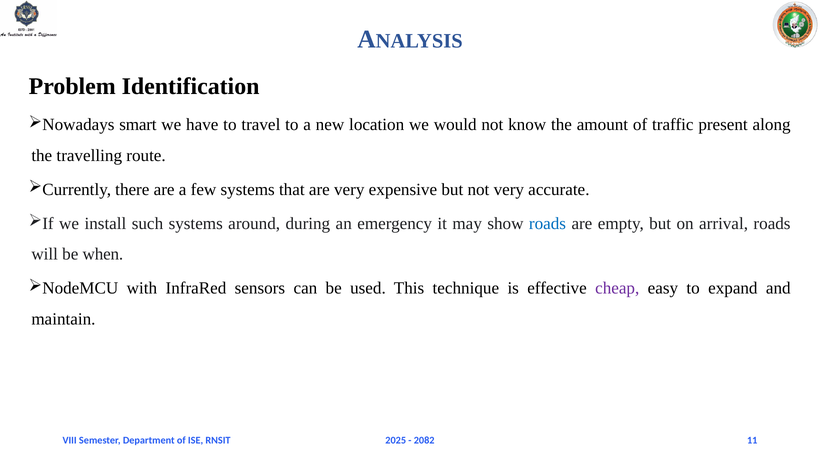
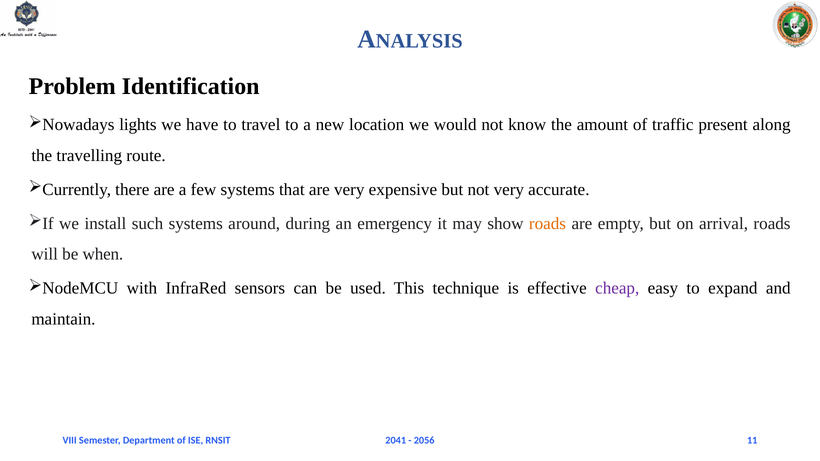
smart: smart -> lights
roads at (547, 224) colour: blue -> orange
2025: 2025 -> 2041
2082: 2082 -> 2056
